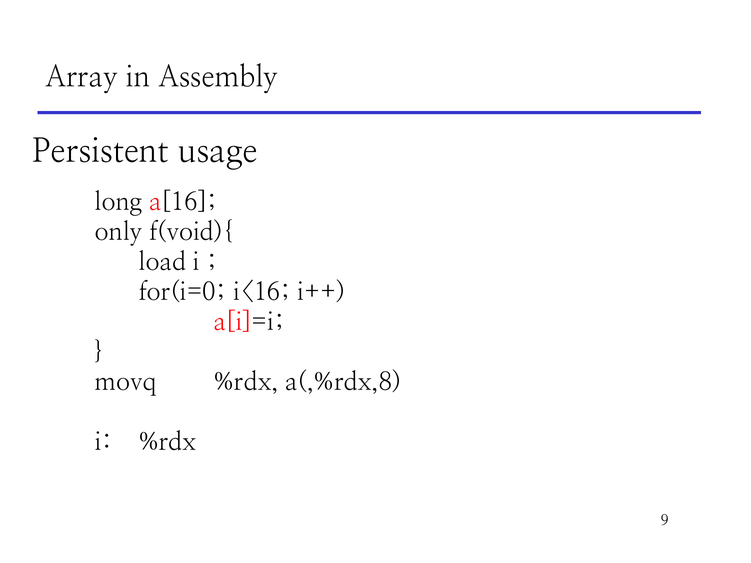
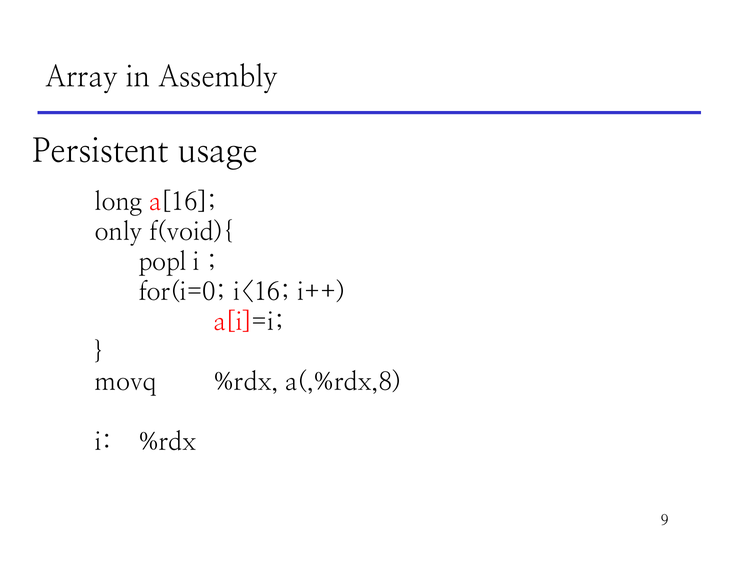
load: load -> popl
